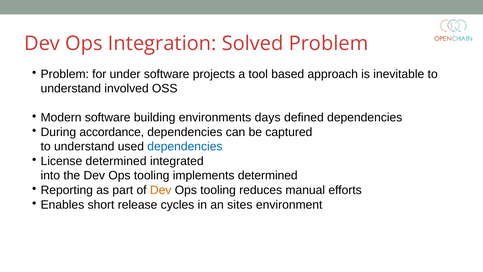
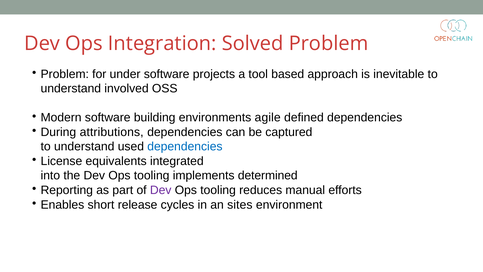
days: days -> agile
accordance: accordance -> attributions
License determined: determined -> equivalents
Dev at (161, 190) colour: orange -> purple
